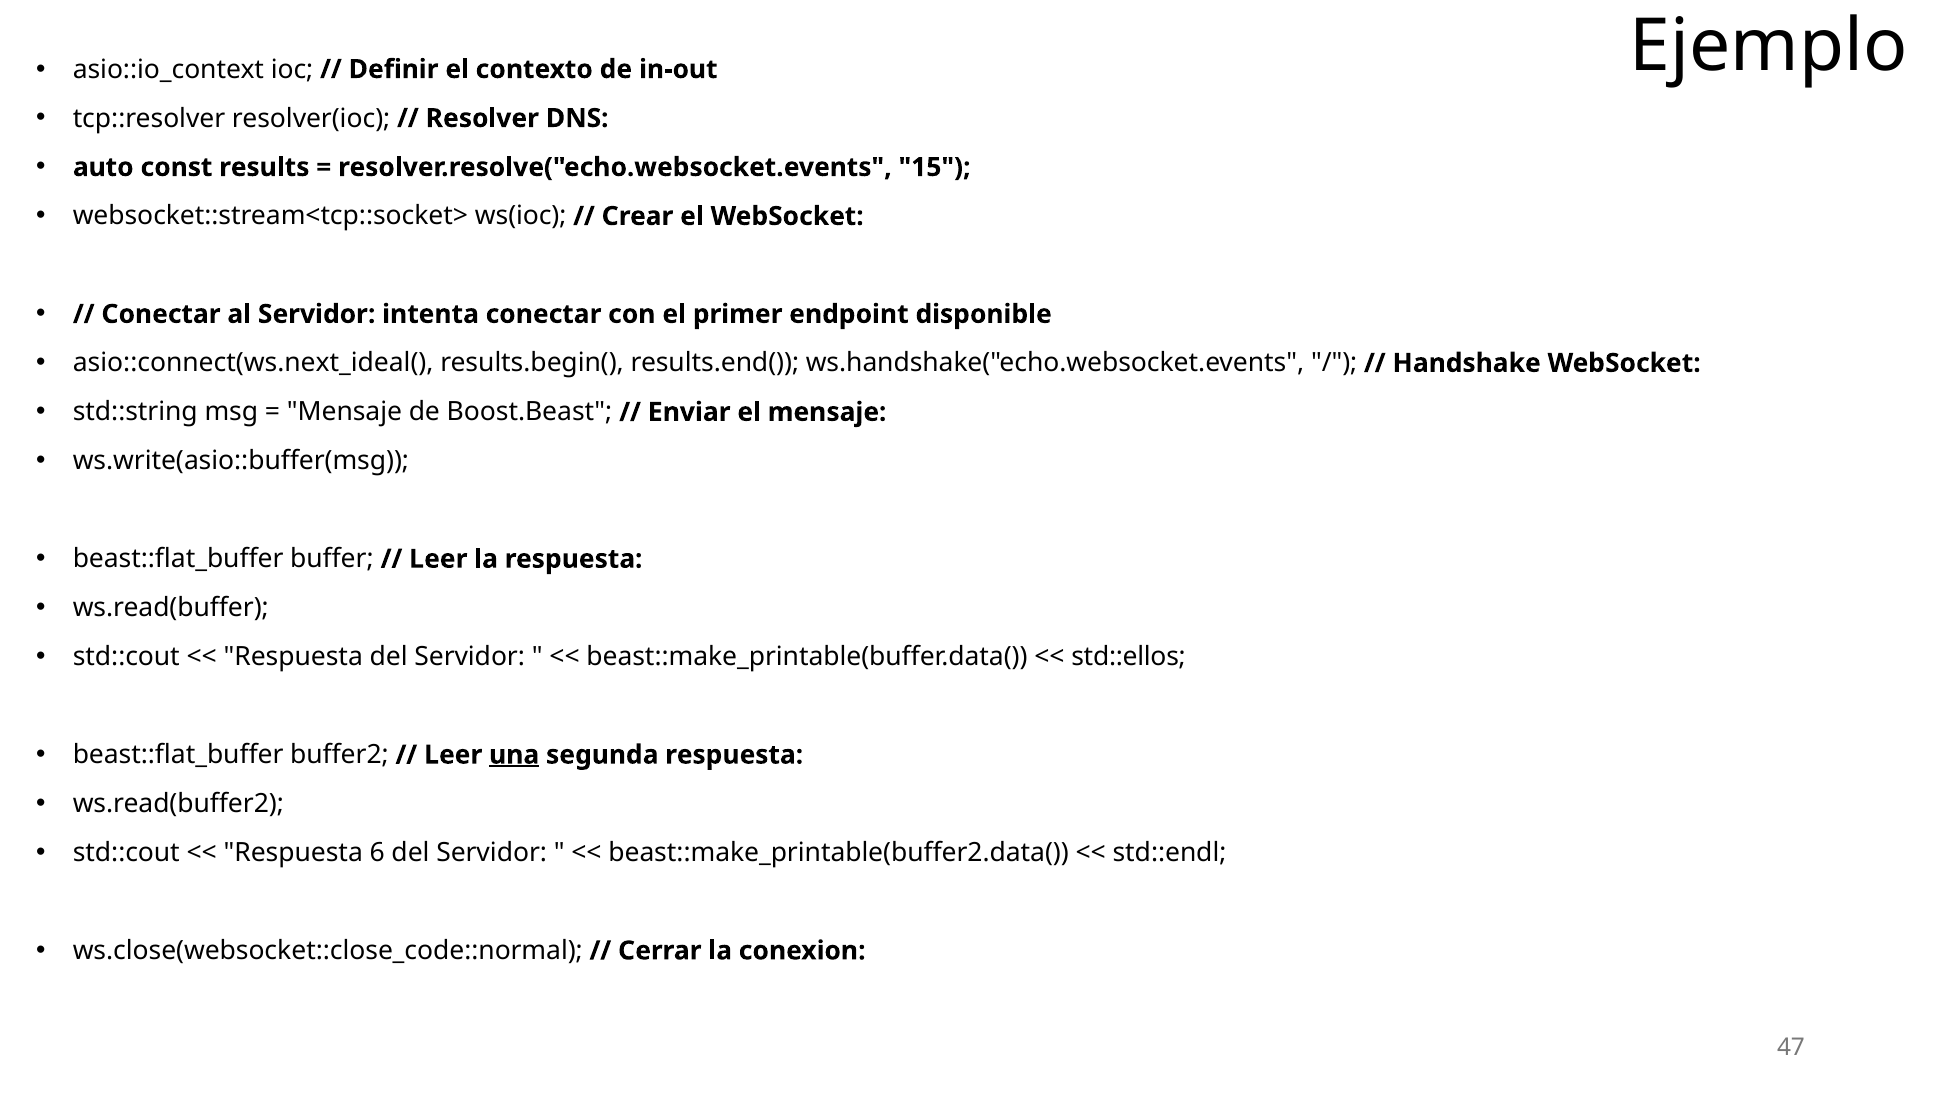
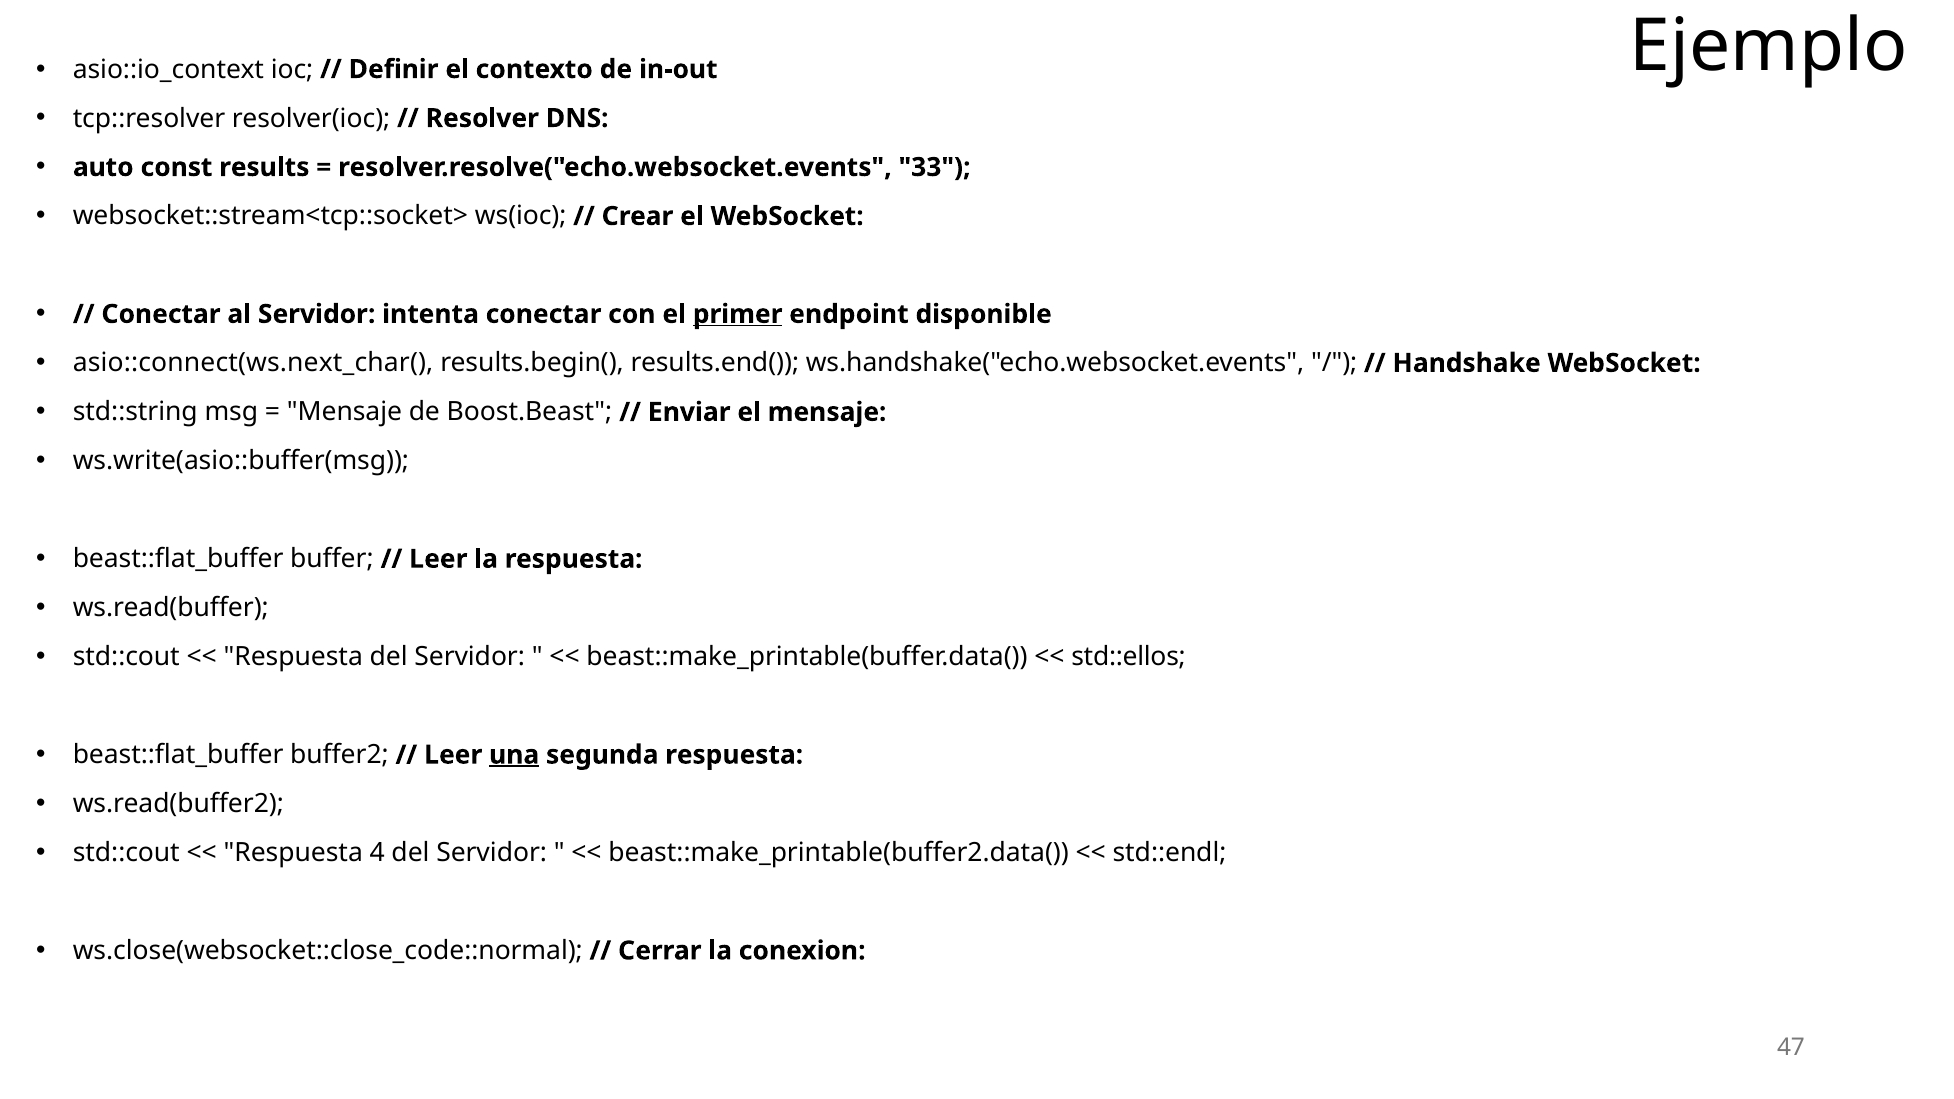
15: 15 -> 33
primer underline: none -> present
asio::connect(ws.next_ideal(: asio::connect(ws.next_ideal( -> asio::connect(ws.next_char(
6: 6 -> 4
